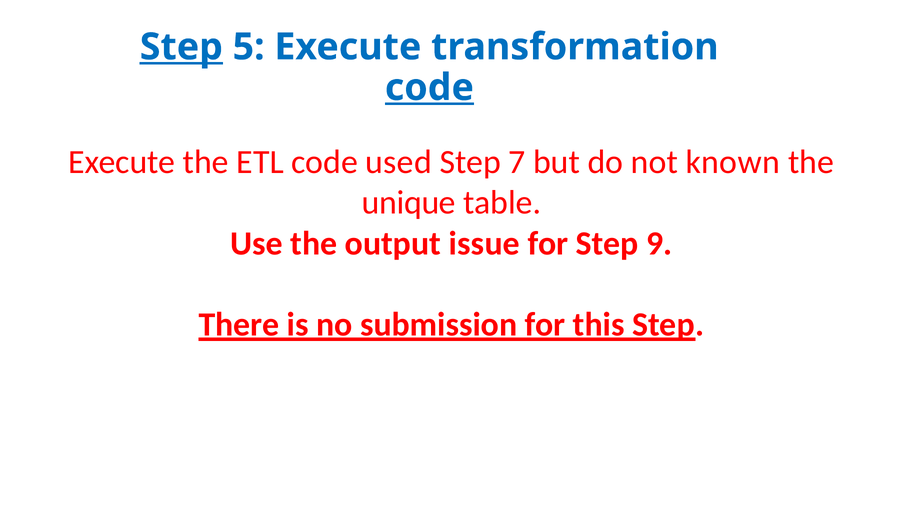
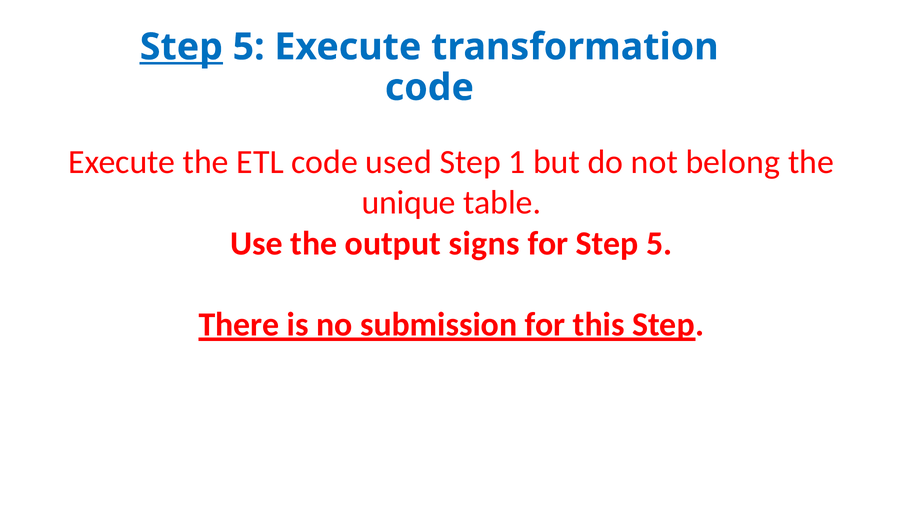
code at (429, 88) underline: present -> none
7: 7 -> 1
known: known -> belong
issue: issue -> signs
for Step 9: 9 -> 5
